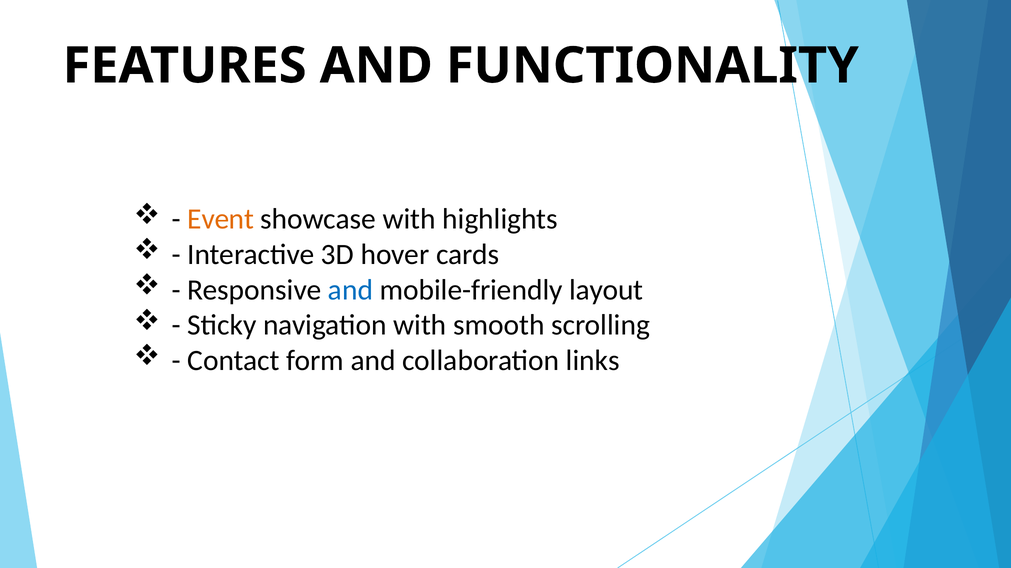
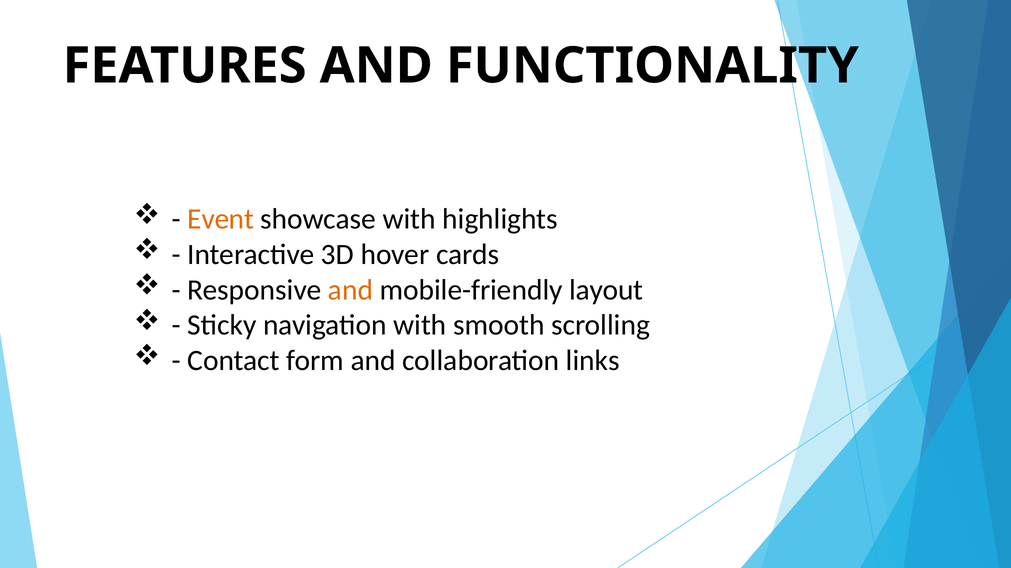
and at (350, 290) colour: blue -> orange
